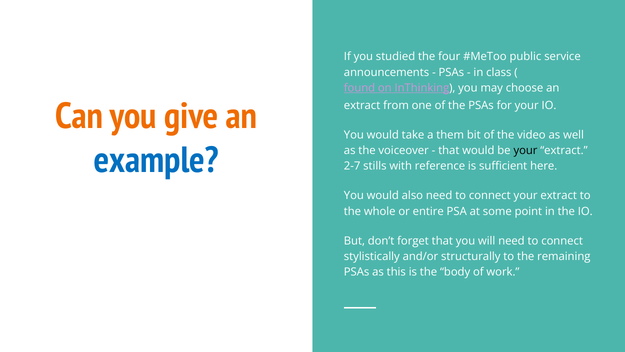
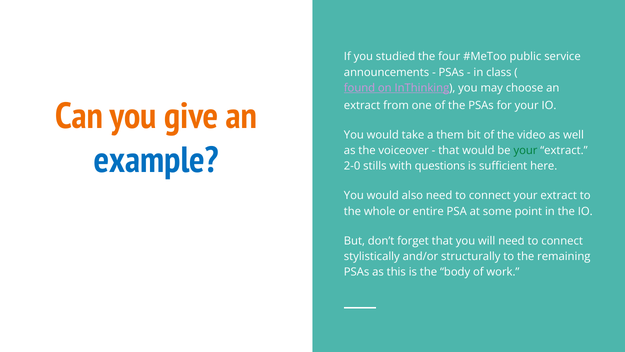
your at (525, 150) colour: black -> green
2-7: 2-7 -> 2-0
reference: reference -> questions
